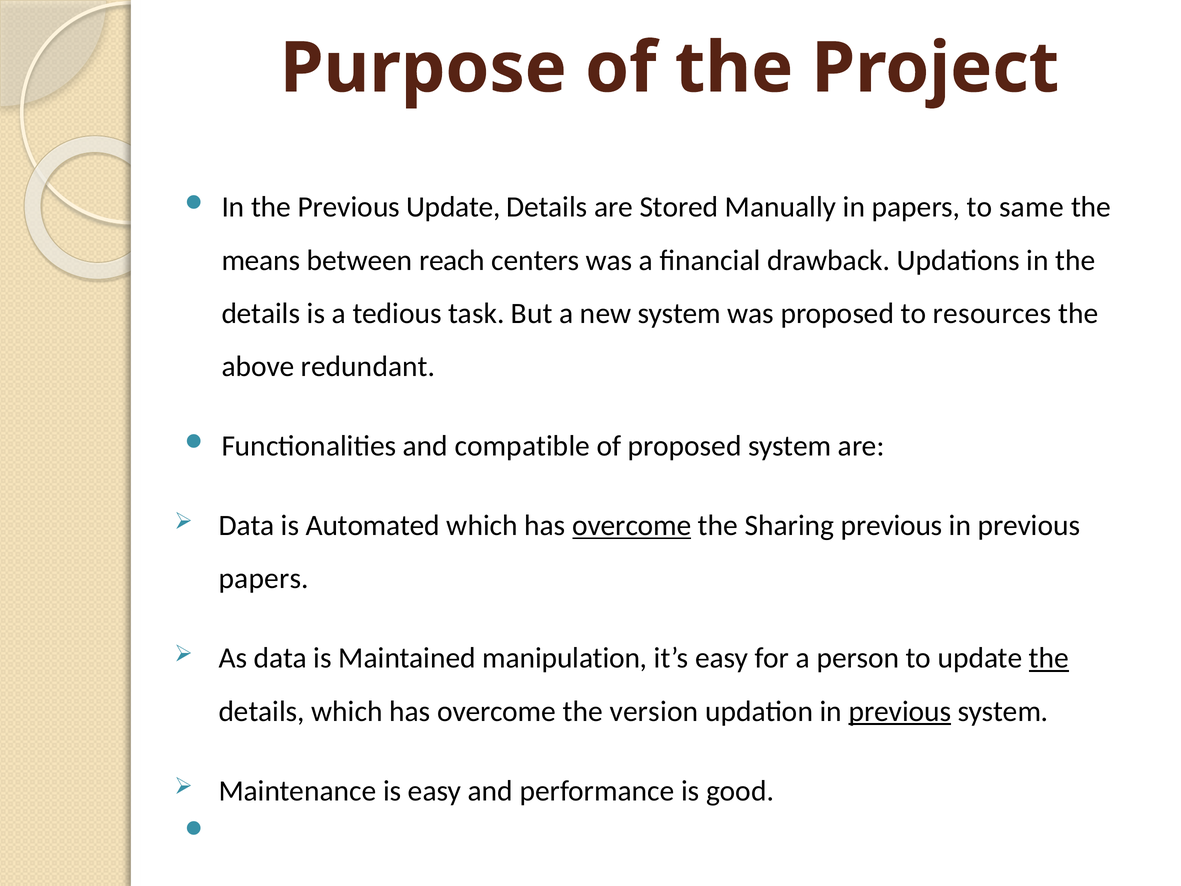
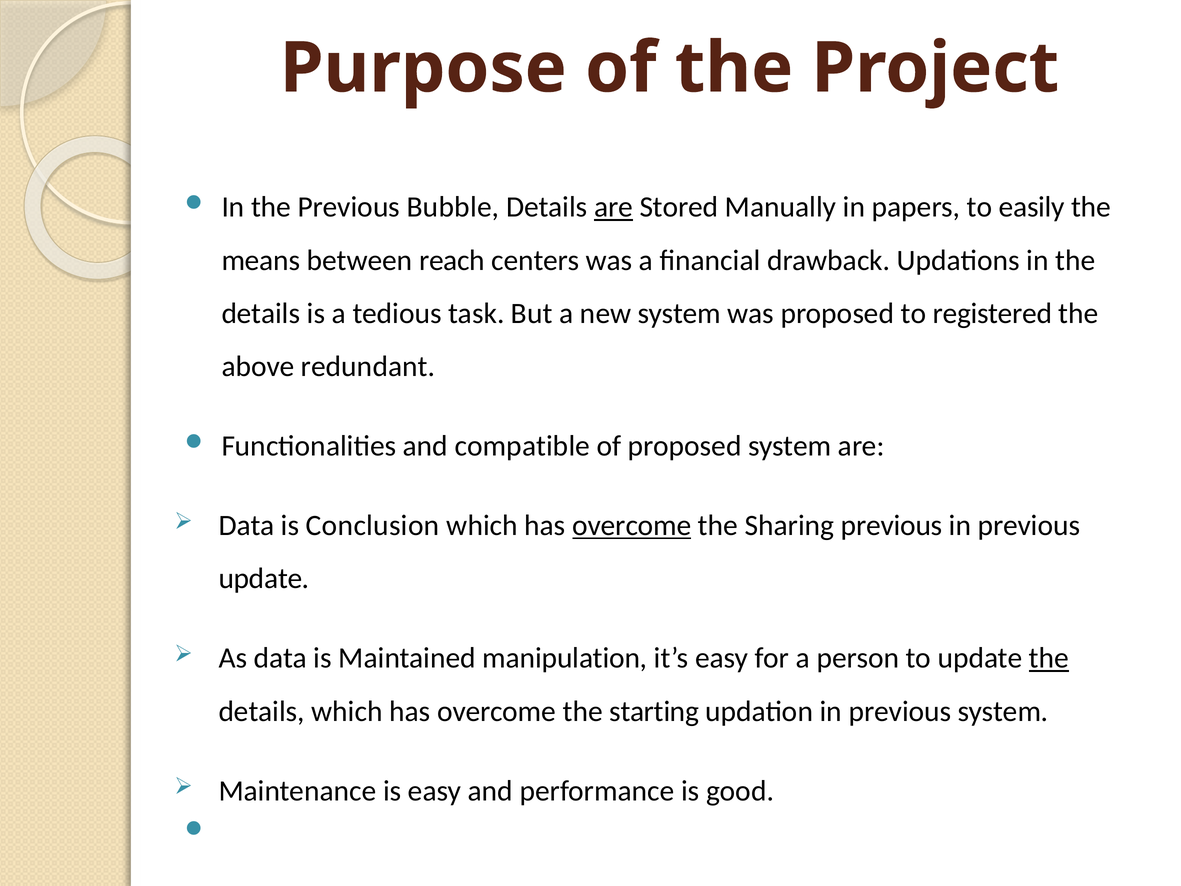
Previous Update: Update -> Bubble
are at (614, 207) underline: none -> present
same: same -> easily
resources: resources -> registered
Automated: Automated -> Conclusion
papers at (264, 579): papers -> update
version: version -> starting
previous at (900, 711) underline: present -> none
